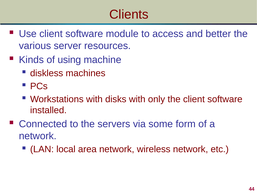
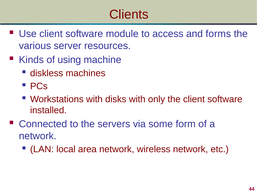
better: better -> forms
